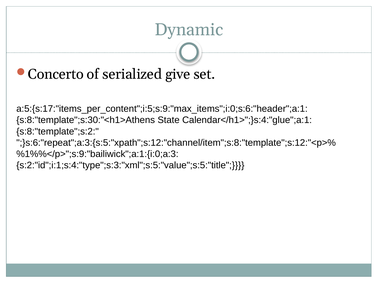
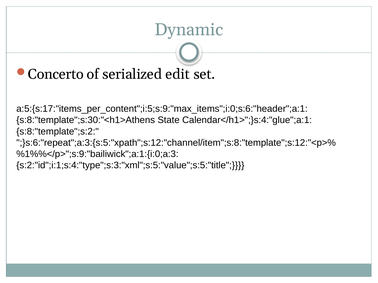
give: give -> edit
